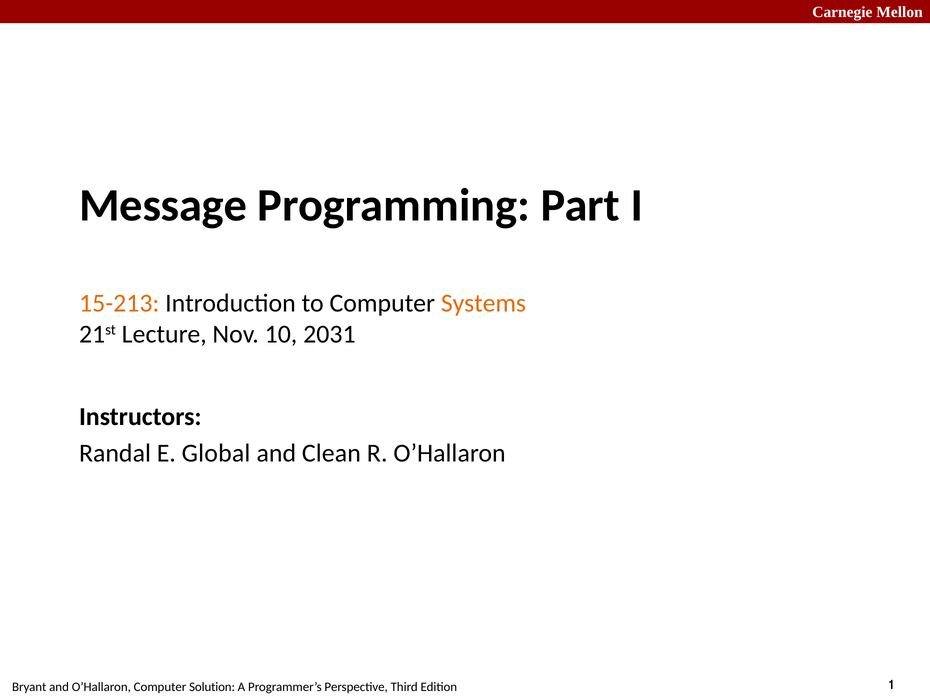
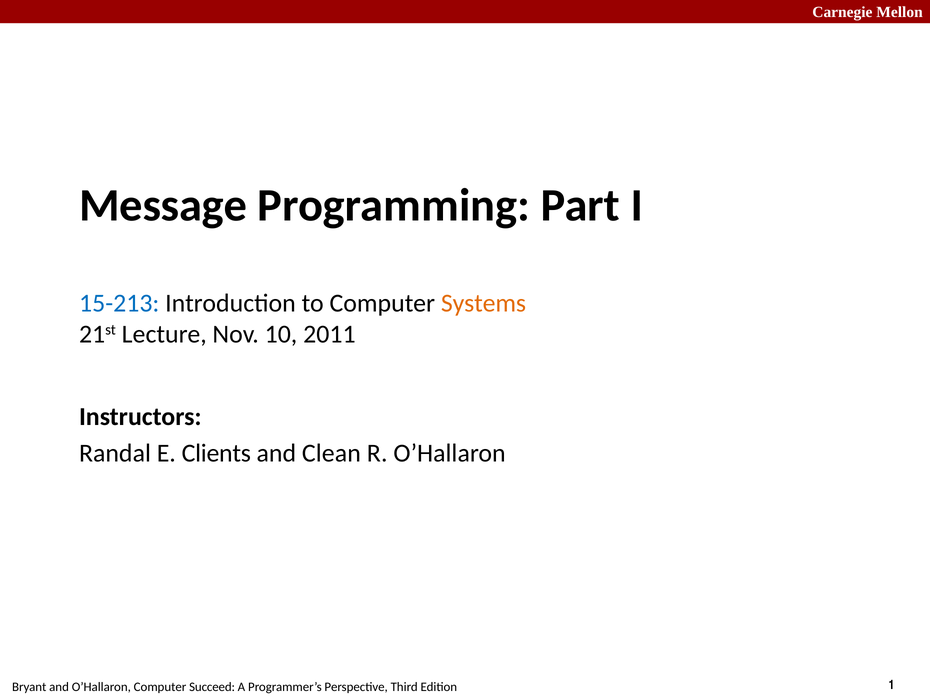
15-213 colour: orange -> blue
2031: 2031 -> 2011
Global: Global -> Clients
Solution: Solution -> Succeed
